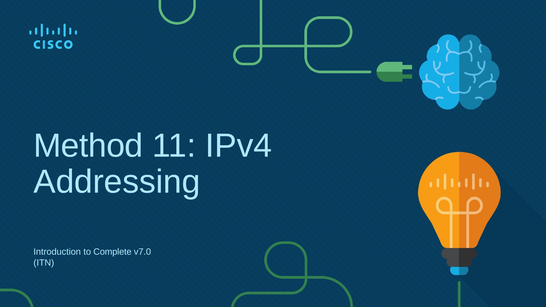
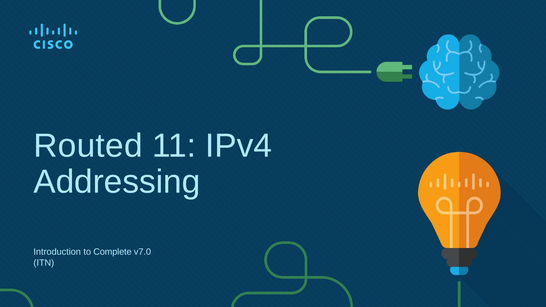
Method: Method -> Routed
